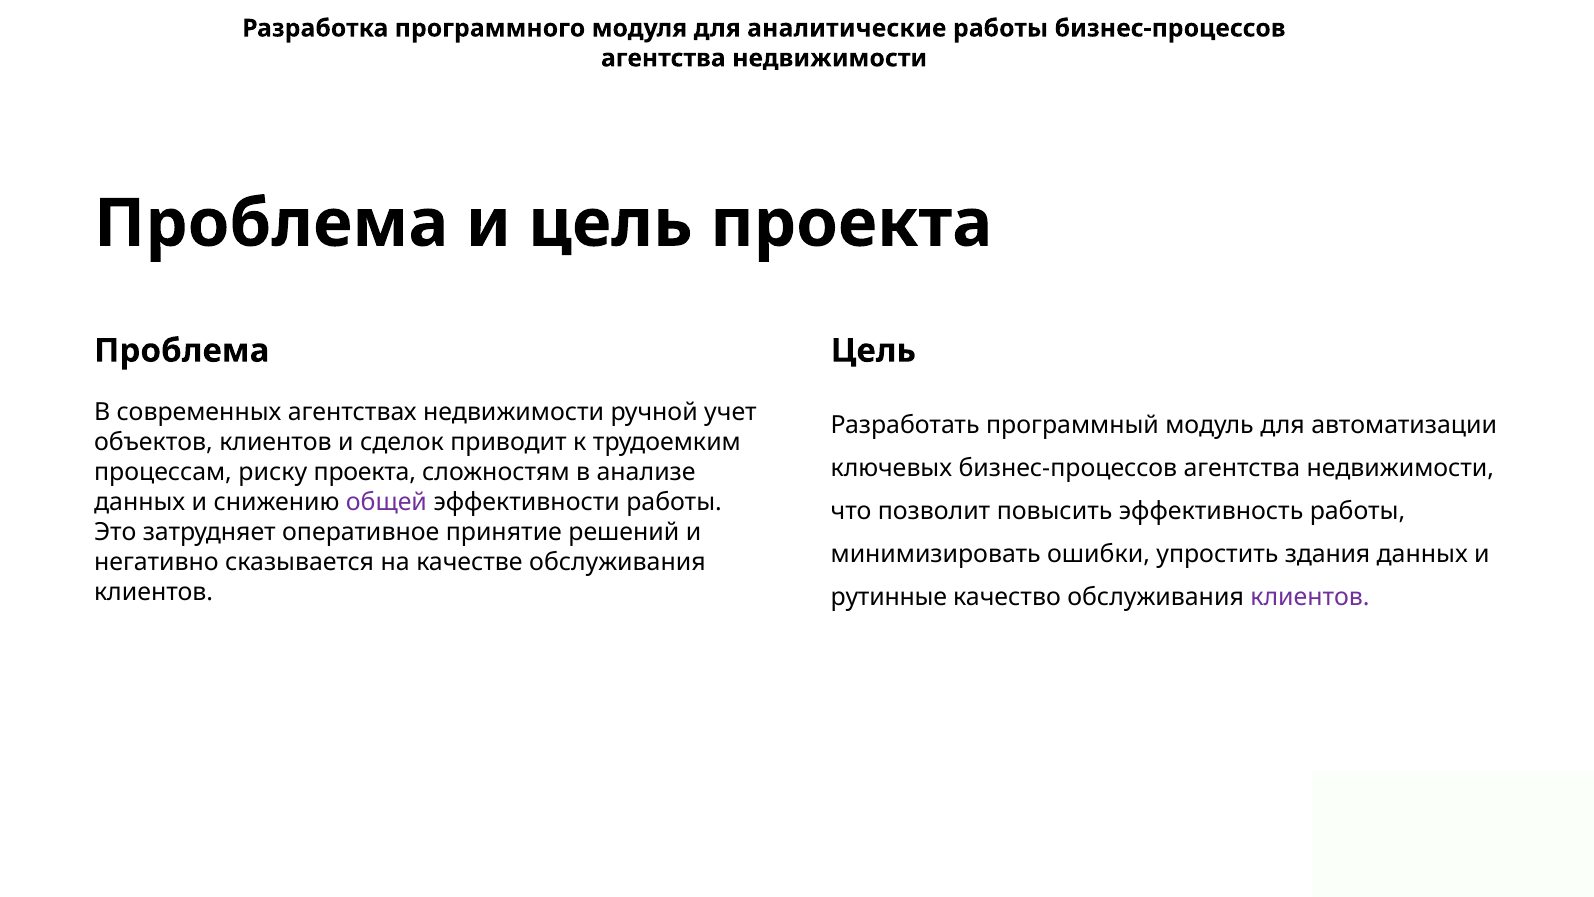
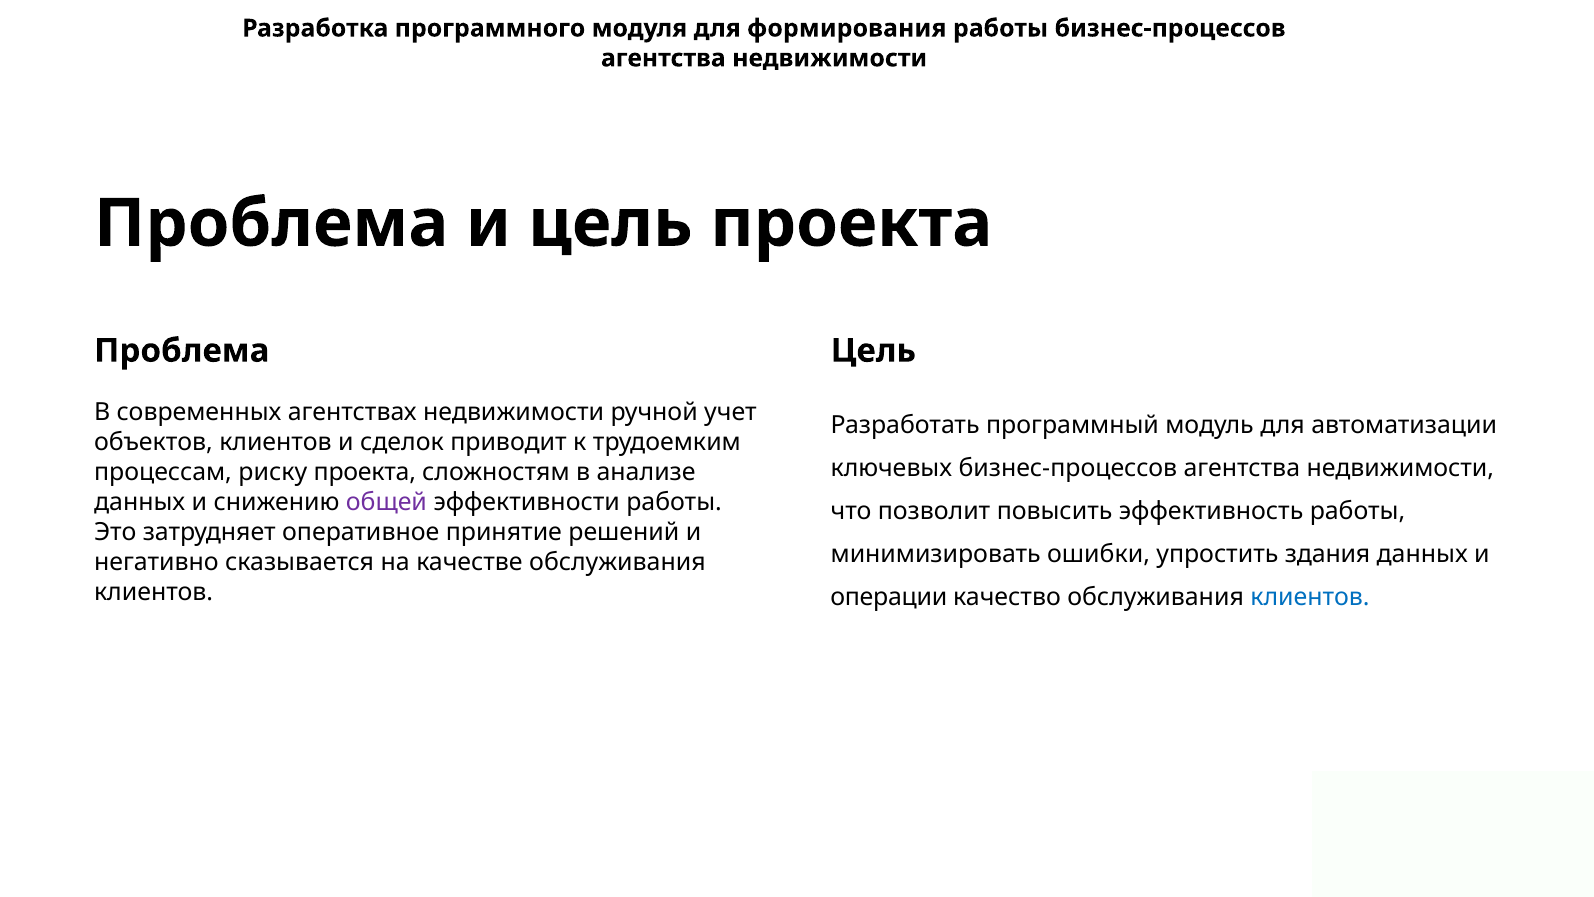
аналитические: аналитические -> формирования
рутинные: рутинные -> операции
клиентов at (1310, 597) colour: purple -> blue
